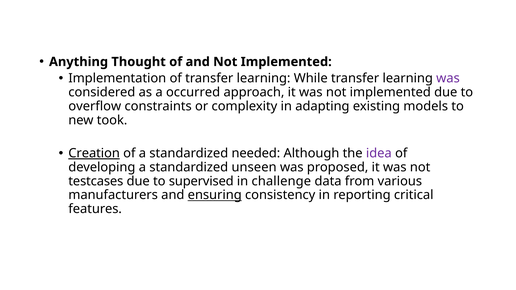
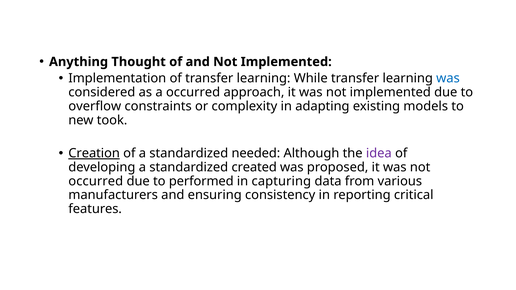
was at (448, 78) colour: purple -> blue
unseen: unseen -> created
testcases at (96, 181): testcases -> occurred
supervised: supervised -> performed
challenge: challenge -> capturing
ensuring underline: present -> none
